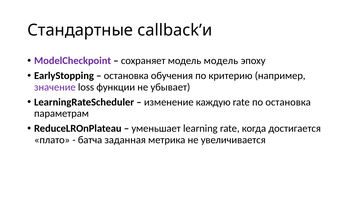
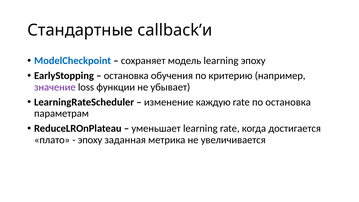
ModelCheckpoint colour: purple -> blue
модель модель: модель -> learning
батча at (90, 140): батча -> эпоху
